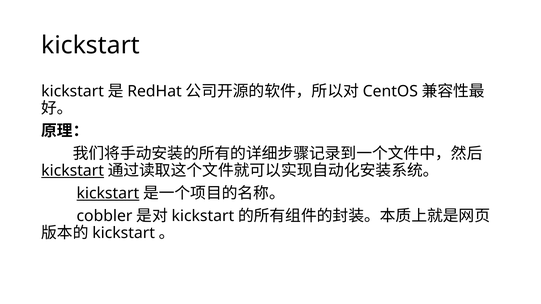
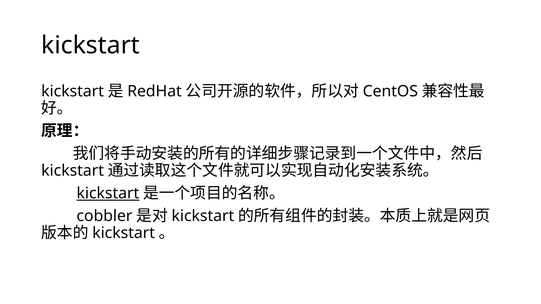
kickstart at (73, 171) underline: present -> none
